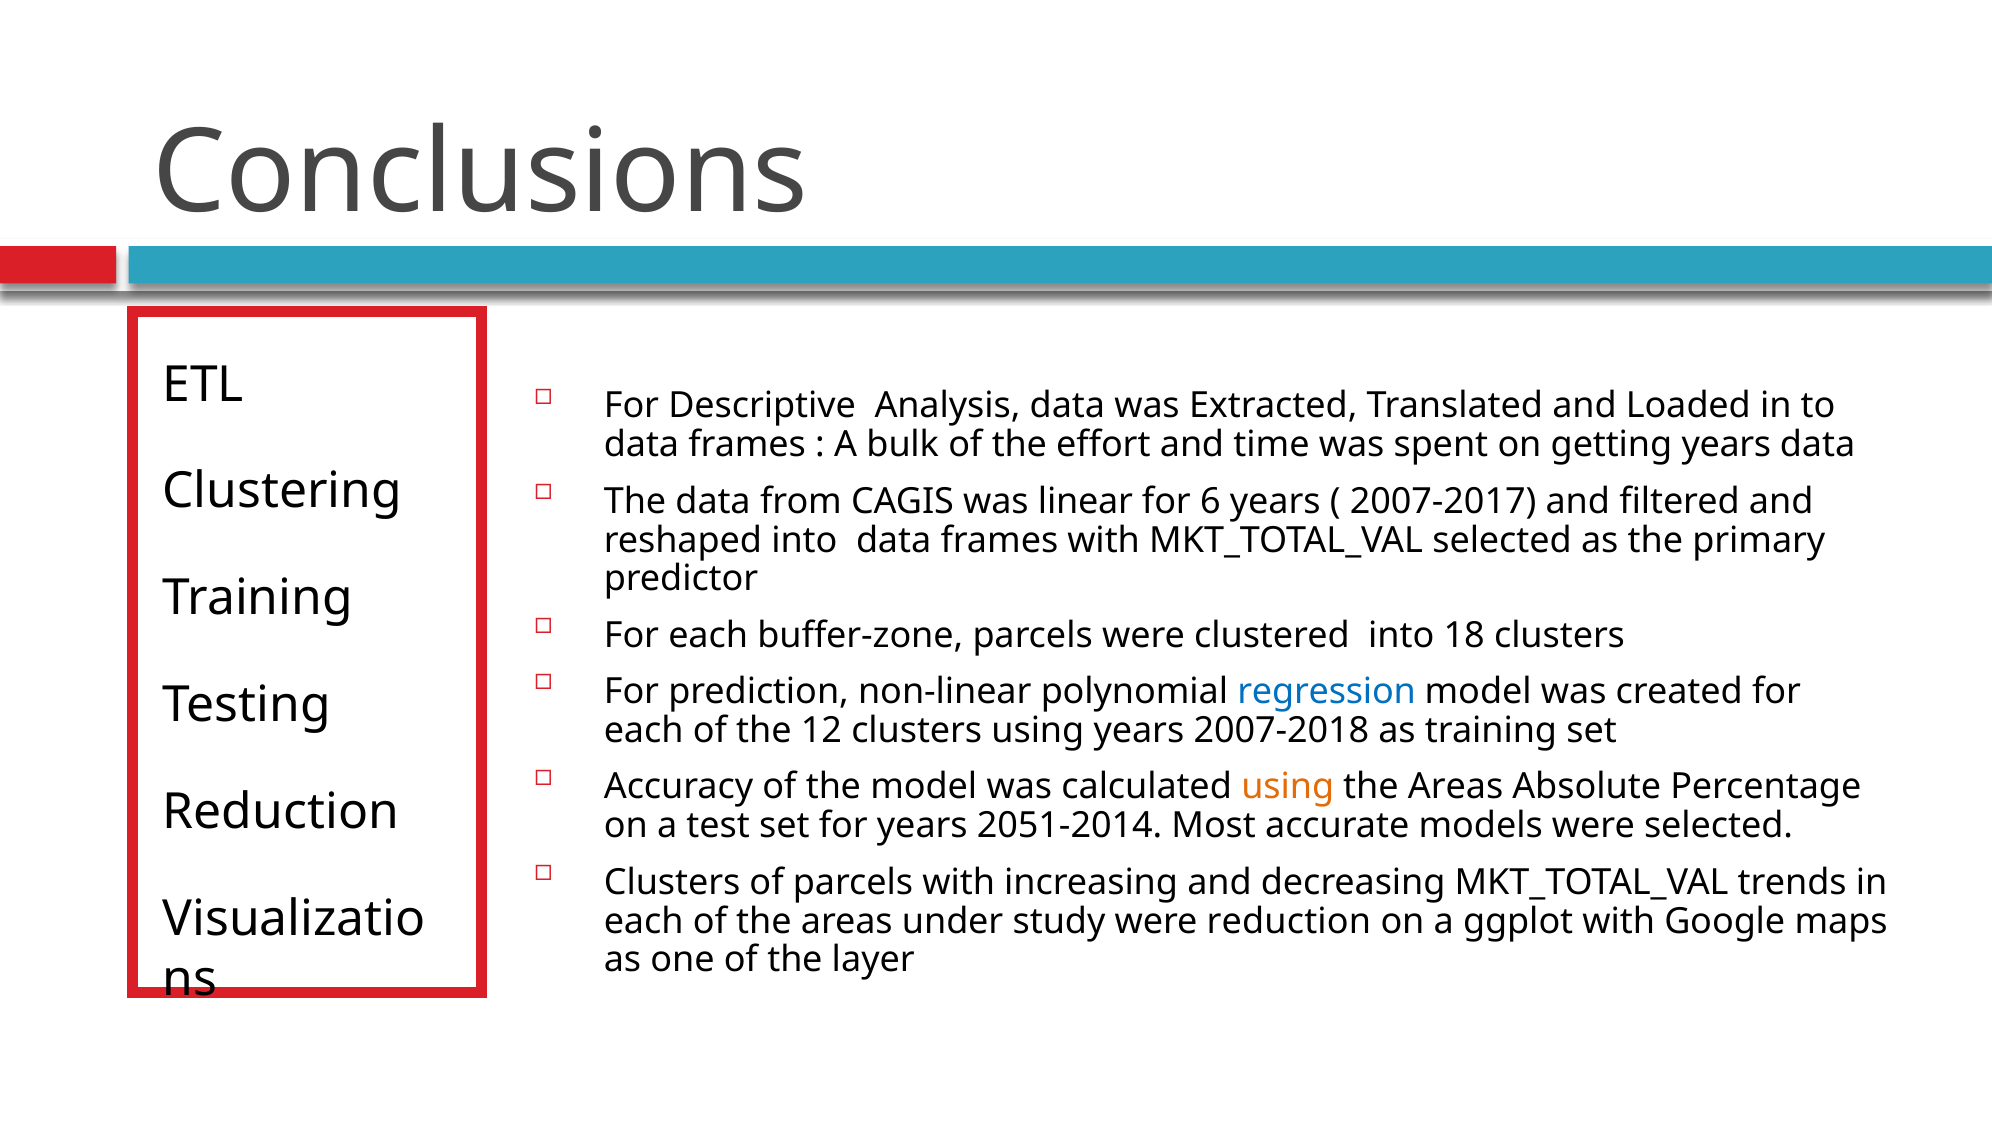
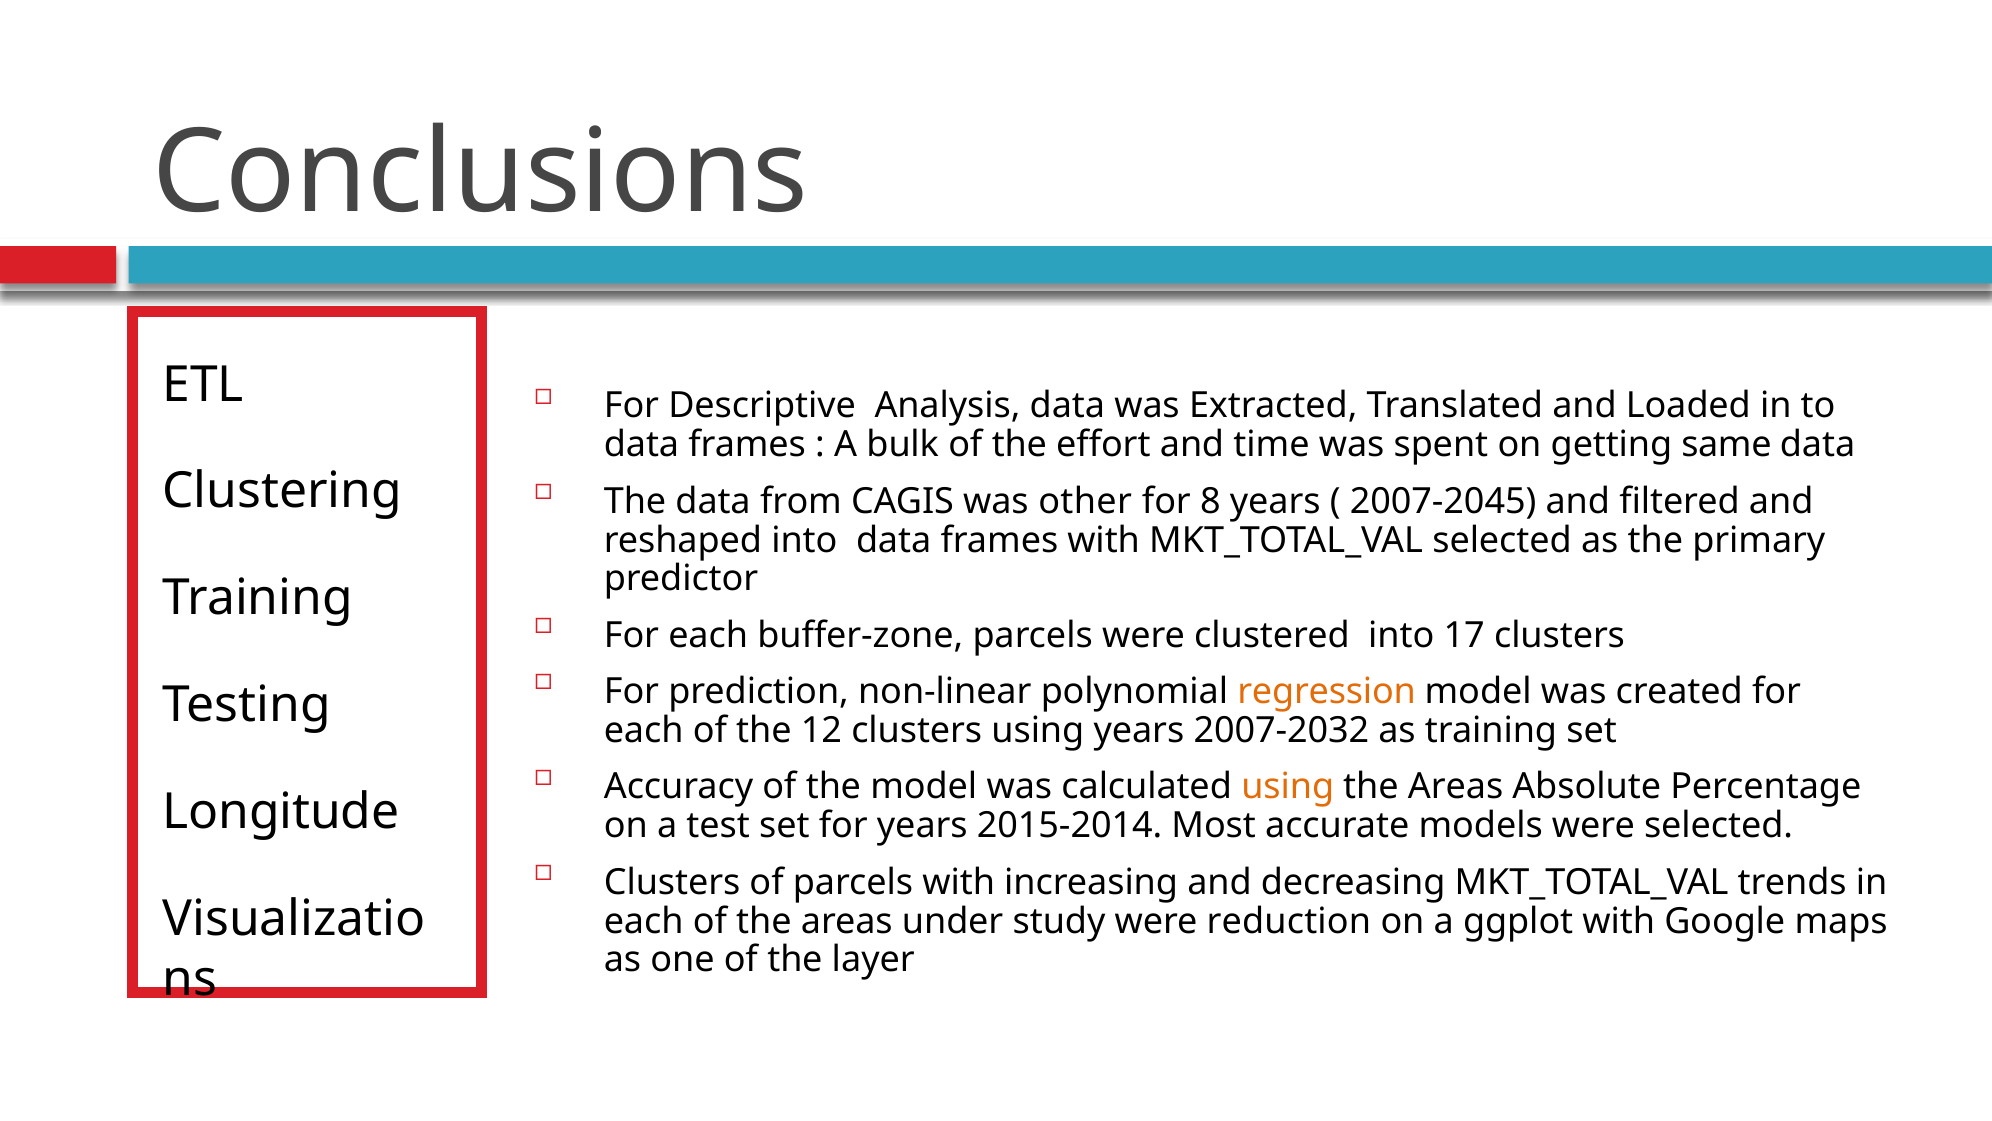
getting years: years -> same
linear: linear -> other
6: 6 -> 8
2007-2017: 2007-2017 -> 2007-2045
18: 18 -> 17
regression colour: blue -> orange
2007-2018: 2007-2018 -> 2007-2032
Reduction at (281, 812): Reduction -> Longitude
2051-2014: 2051-2014 -> 2015-2014
